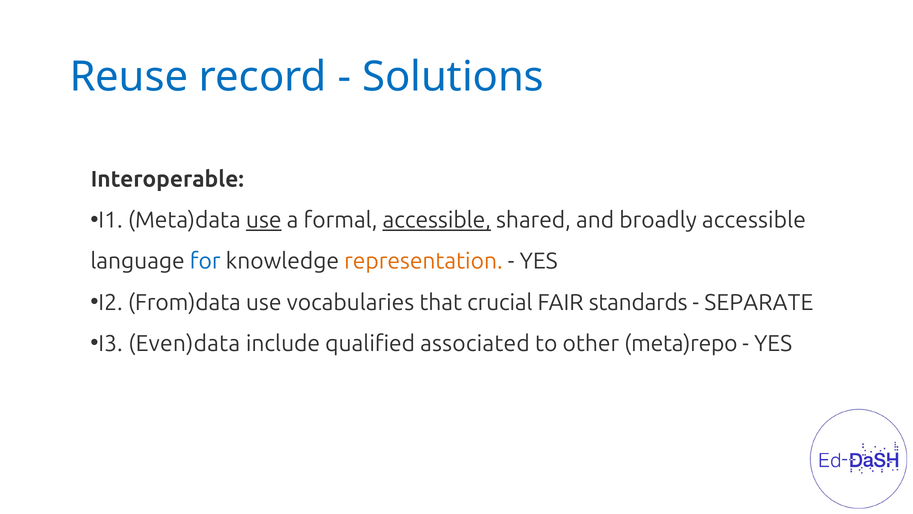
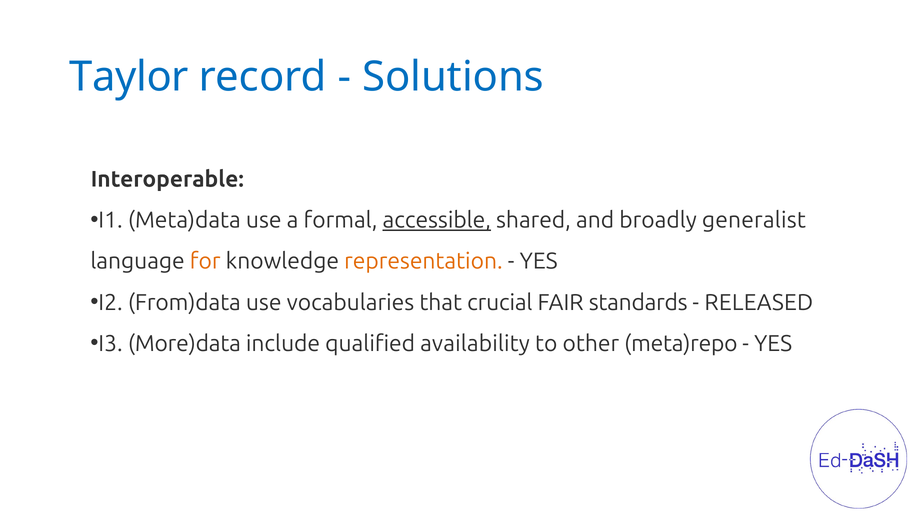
Reuse: Reuse -> Taylor
use at (264, 220) underline: present -> none
broadly accessible: accessible -> generalist
for colour: blue -> orange
SEPARATE: SEPARATE -> RELEASED
Even)data: Even)data -> More)data
associated: associated -> availability
